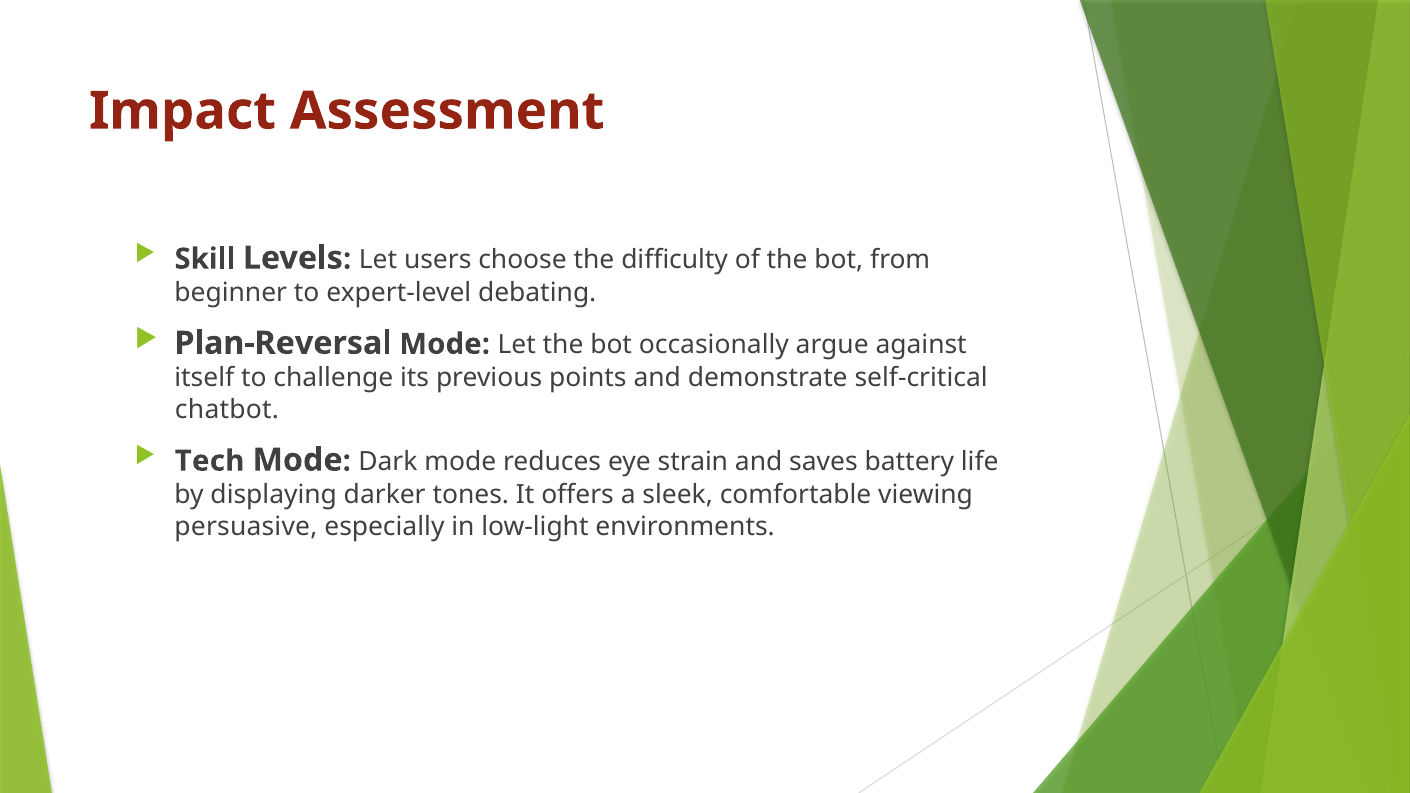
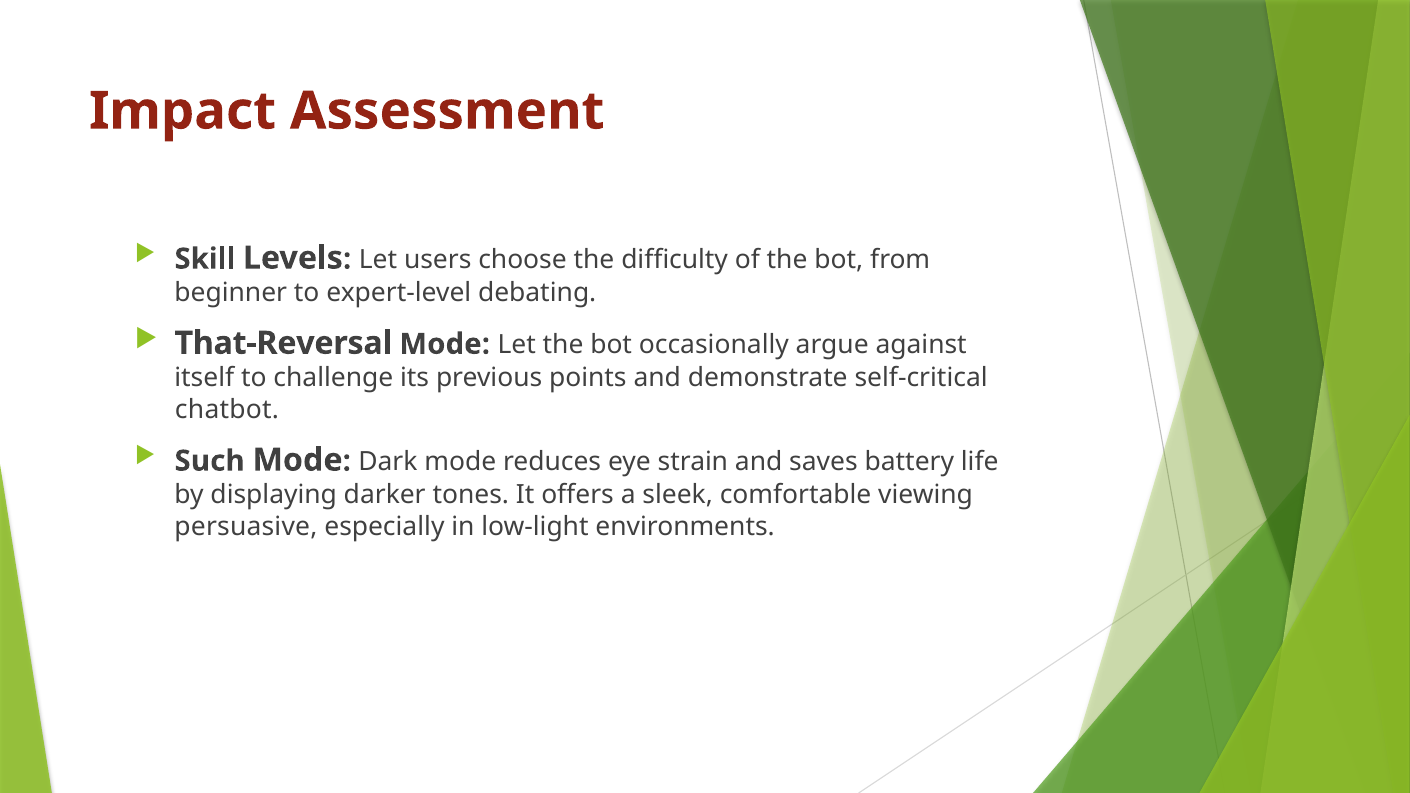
Plan-Reversal: Plan-Reversal -> That-Reversal
Tech: Tech -> Such
